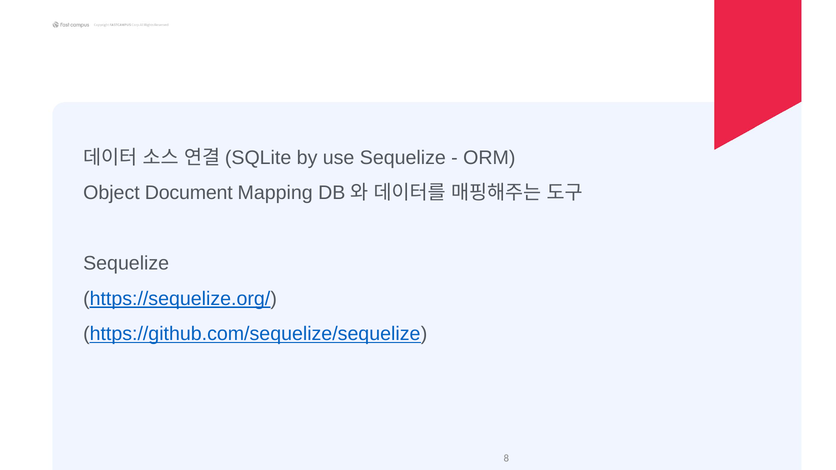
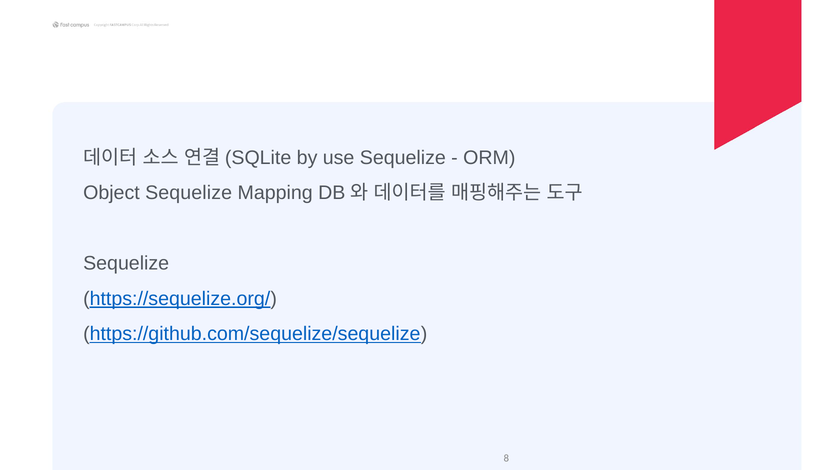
Object Document: Document -> Sequelize
